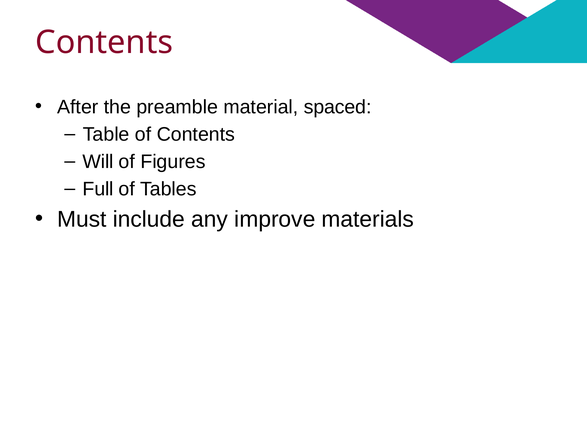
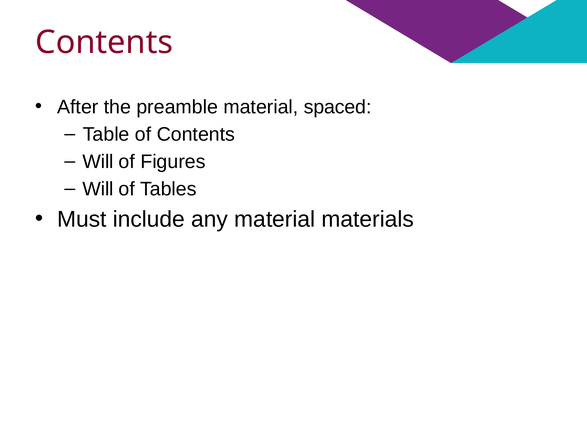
Full at (98, 189): Full -> Will
any improve: improve -> material
